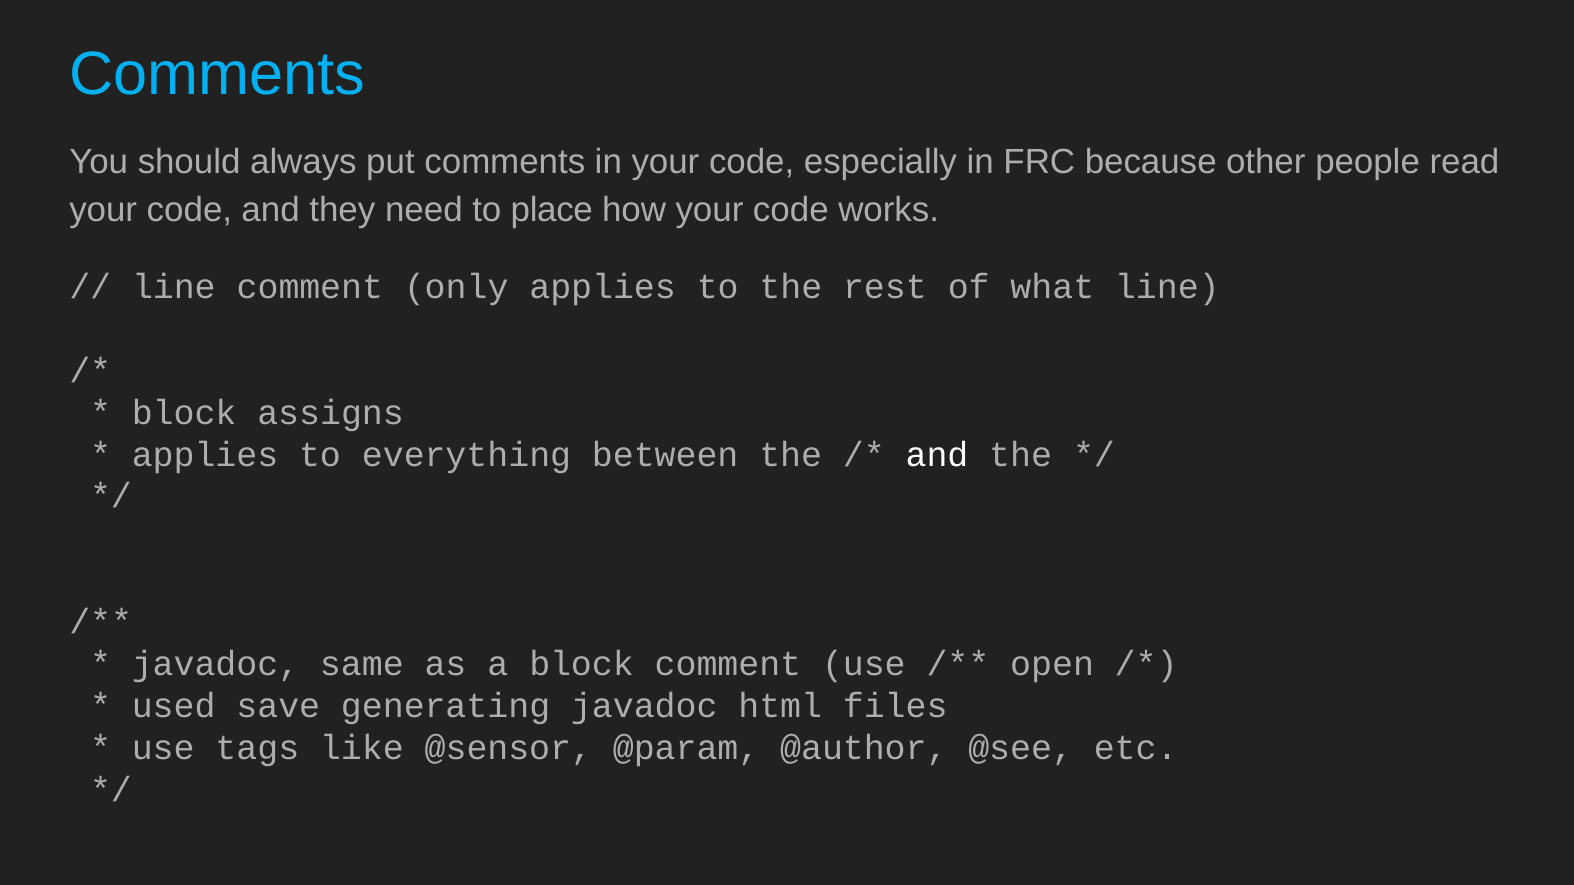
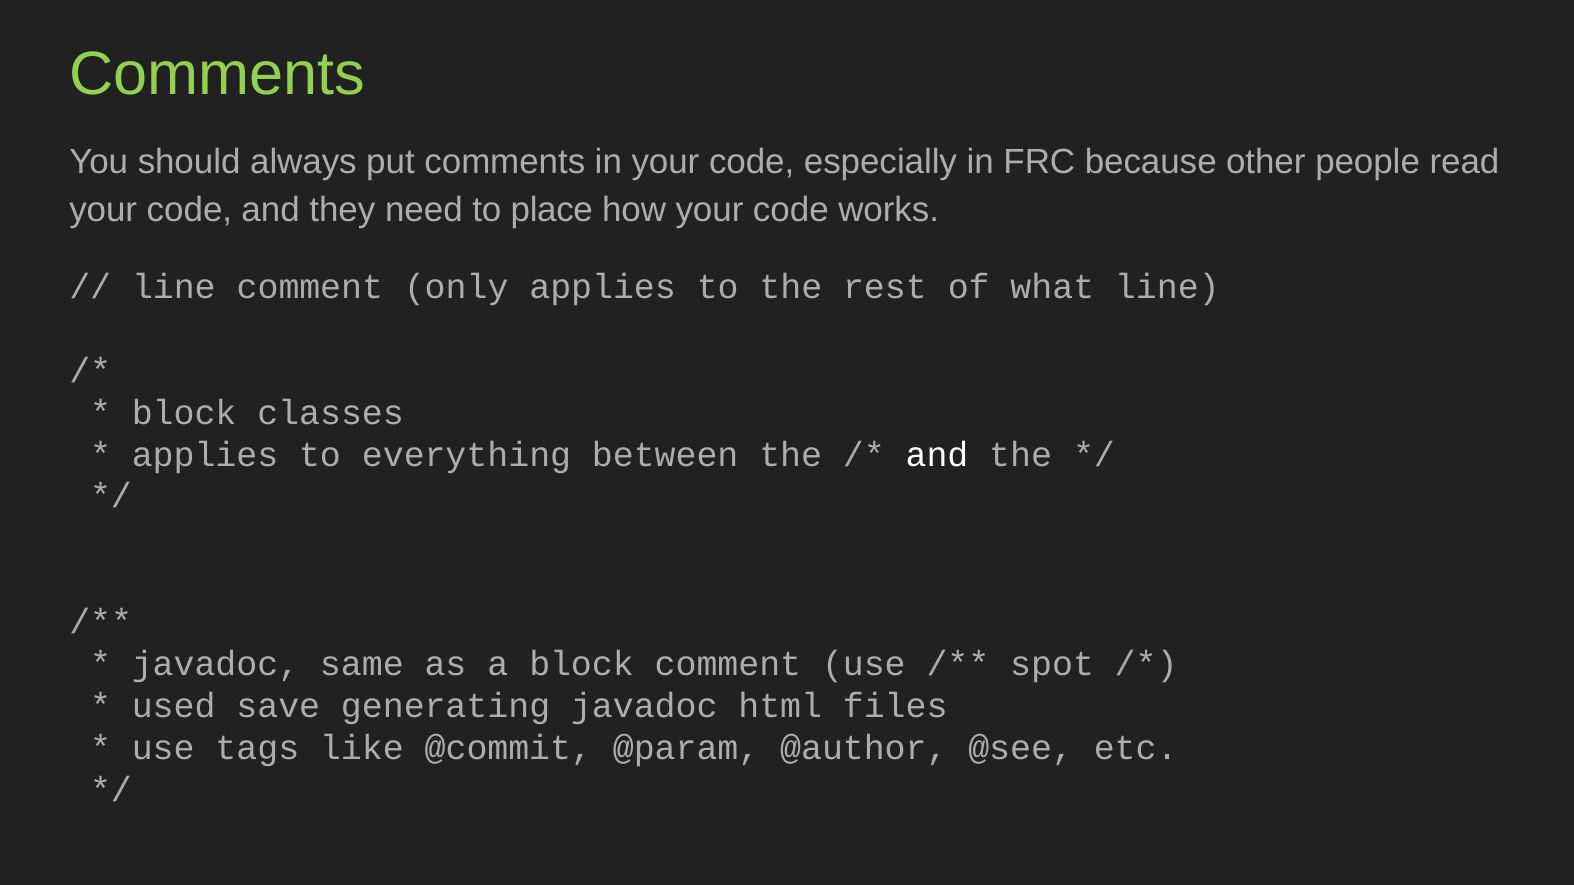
Comments at (217, 75) colour: light blue -> light green
assigns: assigns -> classes
open: open -> spot
@sensor: @sensor -> @commit
